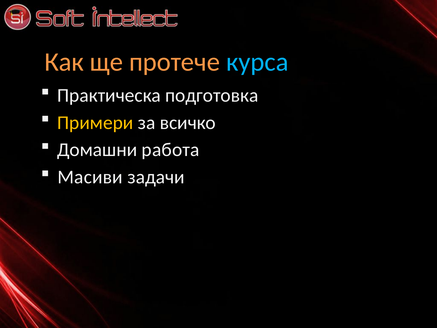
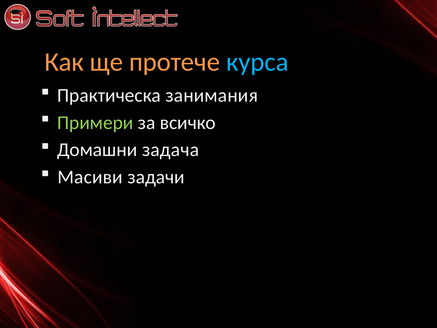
подготовка: подготовка -> занимания
Примери colour: yellow -> light green
работа: работа -> задача
